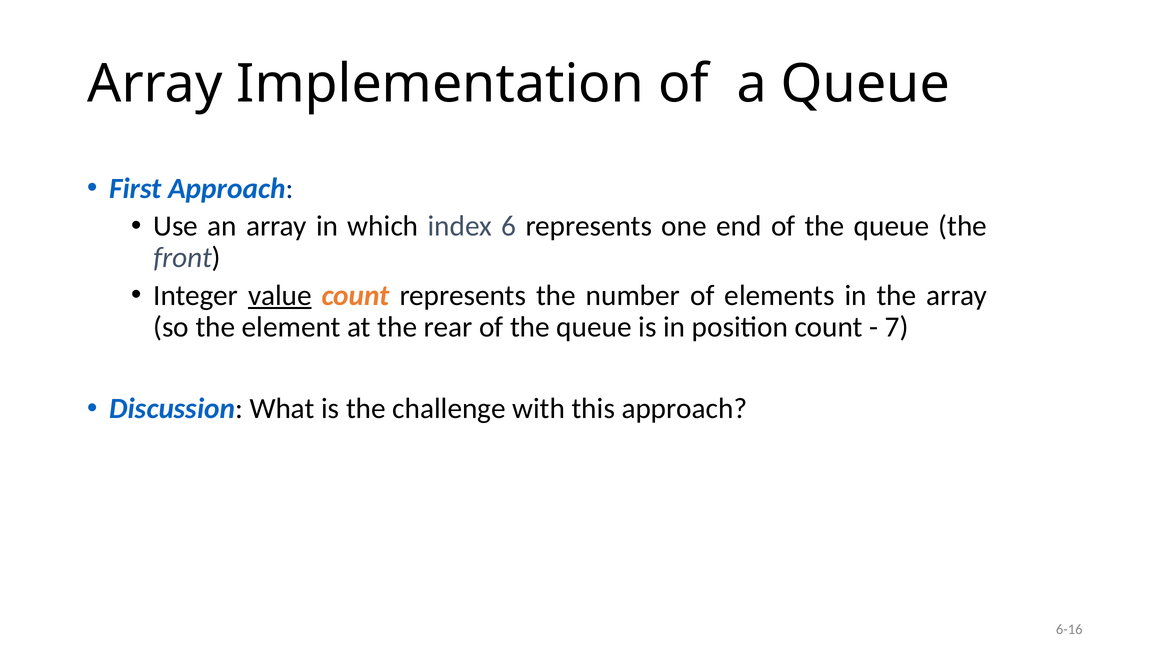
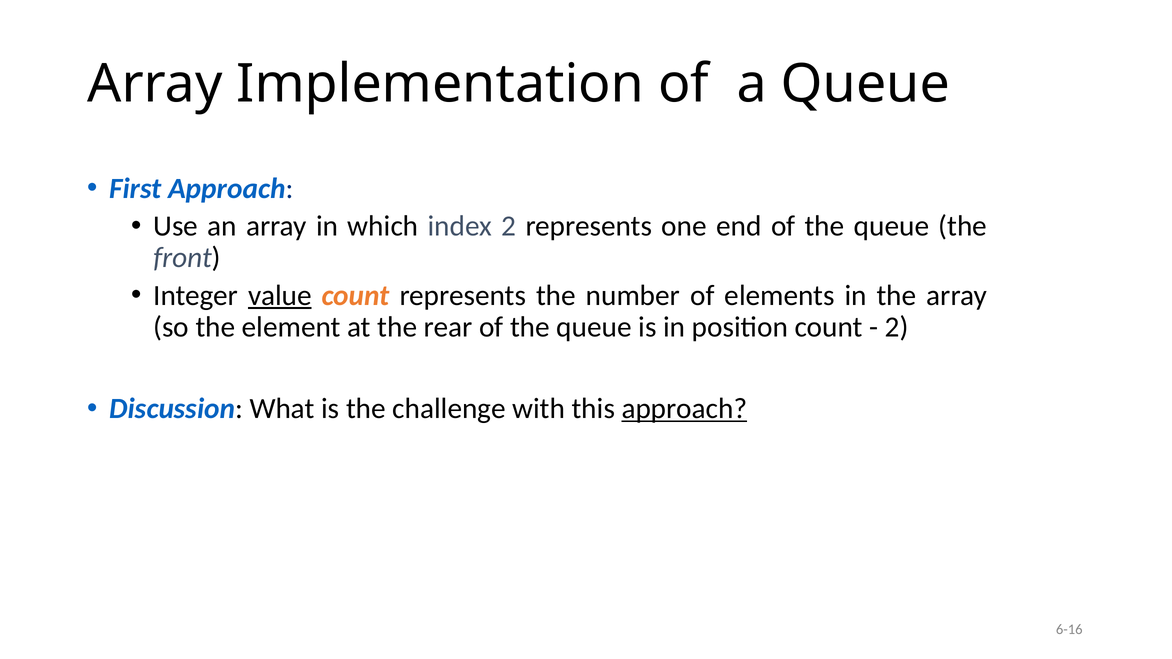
index 6: 6 -> 2
7 at (897, 327): 7 -> 2
approach at (684, 409) underline: none -> present
